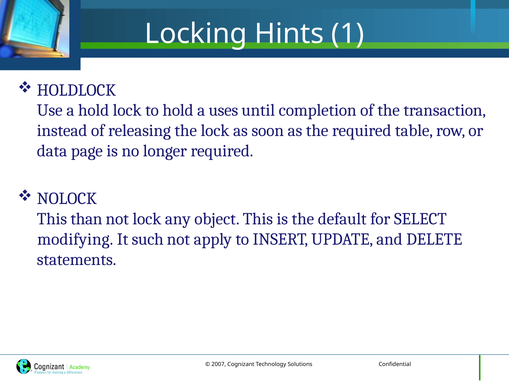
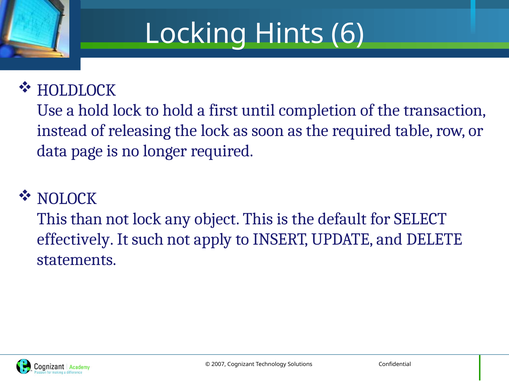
1: 1 -> 6
uses: uses -> first
modifying: modifying -> effectively
